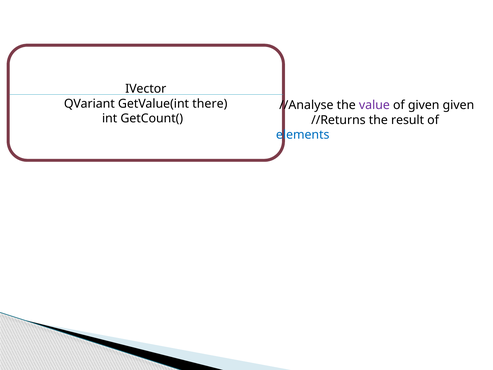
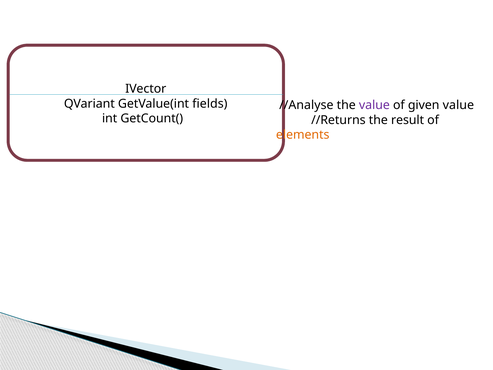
there: there -> fields
given given: given -> value
elements colour: blue -> orange
